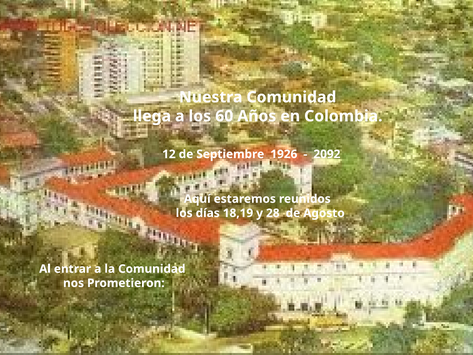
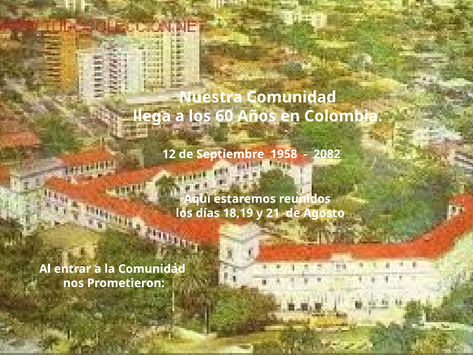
1926: 1926 -> 1958
2092: 2092 -> 2082
28: 28 -> 21
